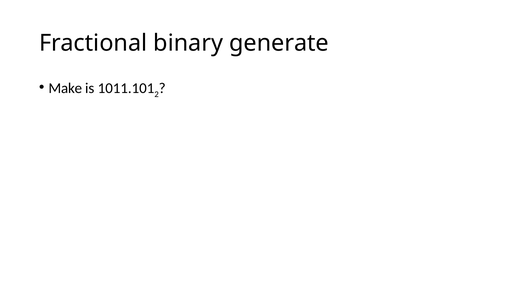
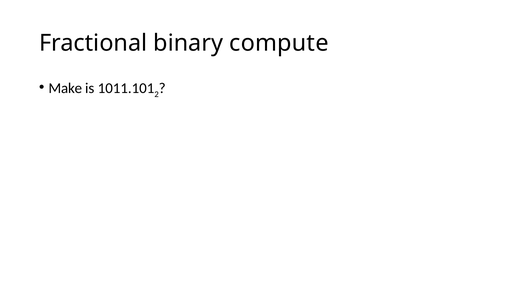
generate: generate -> compute
